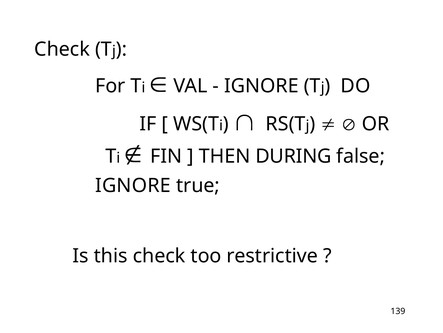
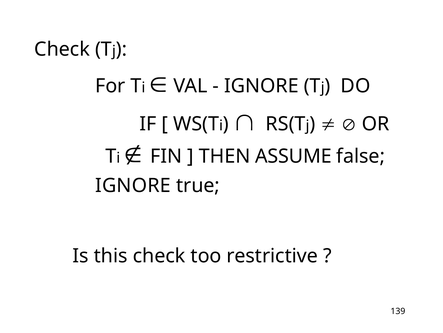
DURING: DURING -> ASSUME
